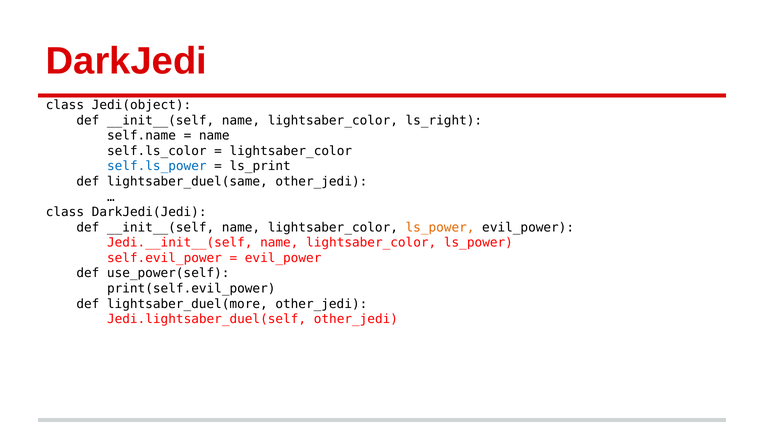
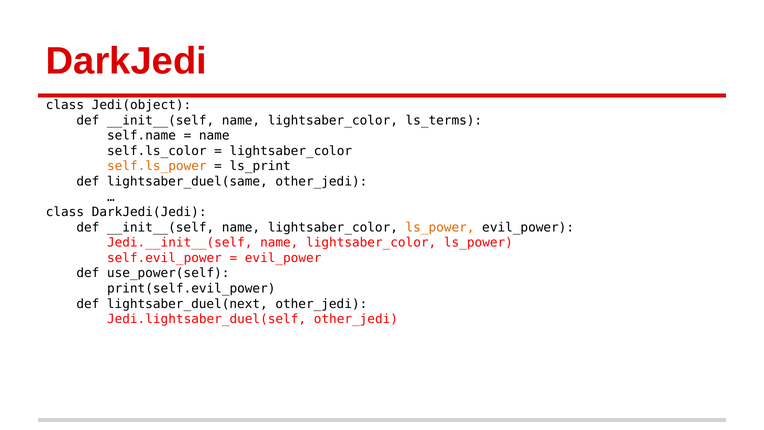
ls_right: ls_right -> ls_terms
self.ls_power colour: blue -> orange
lightsaber_duel(more: lightsaber_duel(more -> lightsaber_duel(next
